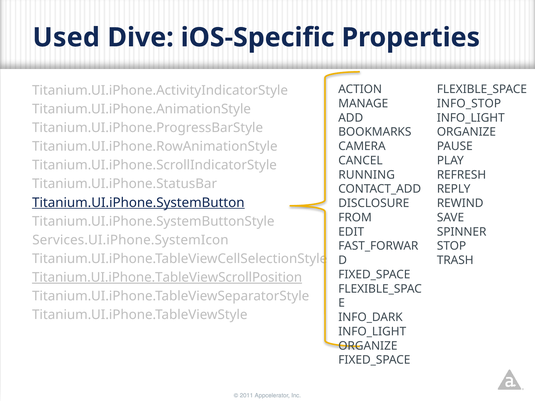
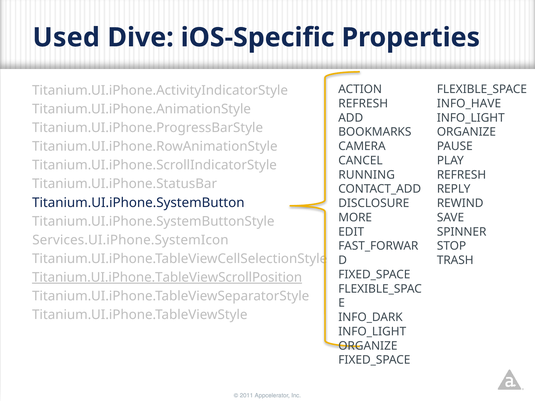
MANAGE at (363, 104): MANAGE -> REFRESH
INFO_STOP: INFO_STOP -> INFO_HAVE
Titanium.UI.iPhone.SystemButton underline: present -> none
FROM: FROM -> MORE
